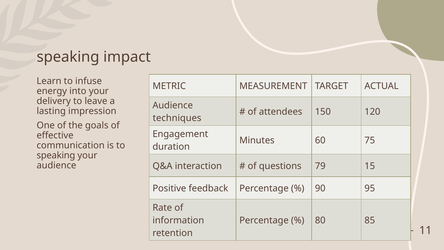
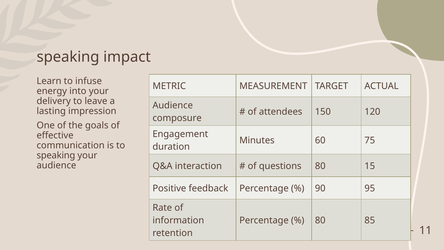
techniques: techniques -> composure
questions 79: 79 -> 80
